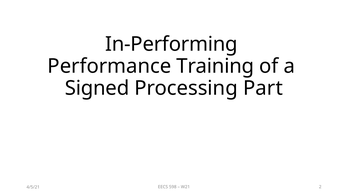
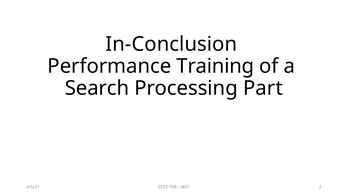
In-Performing: In-Performing -> In-Conclusion
Signed: Signed -> Search
